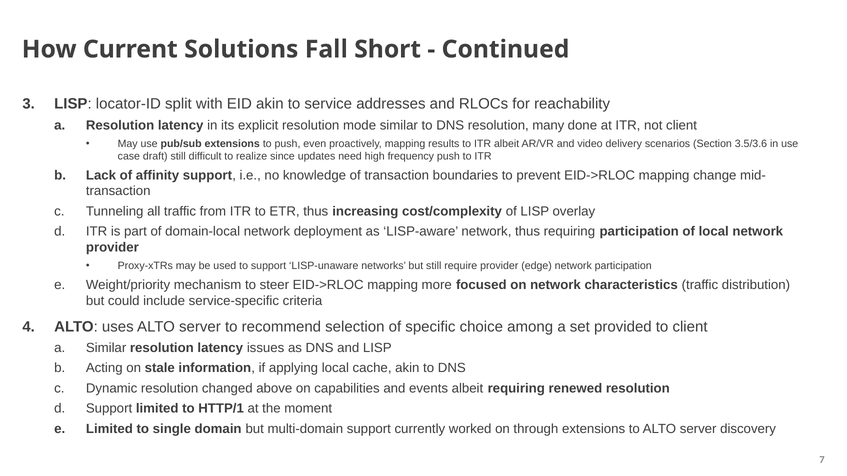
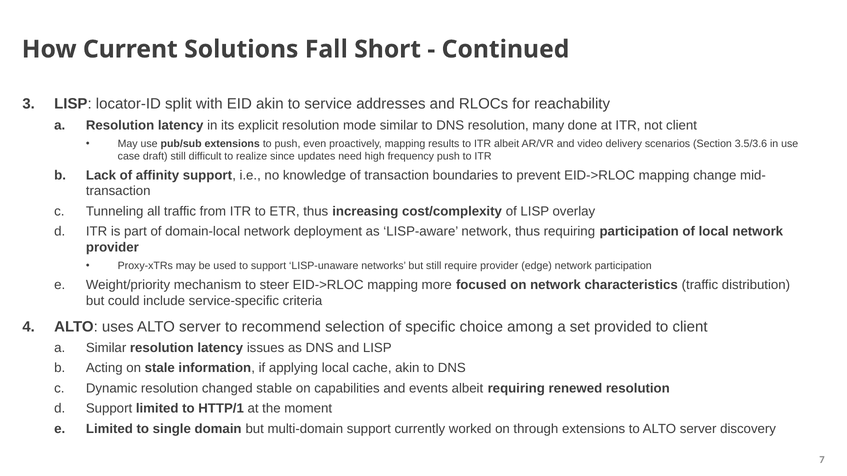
above: above -> stable
